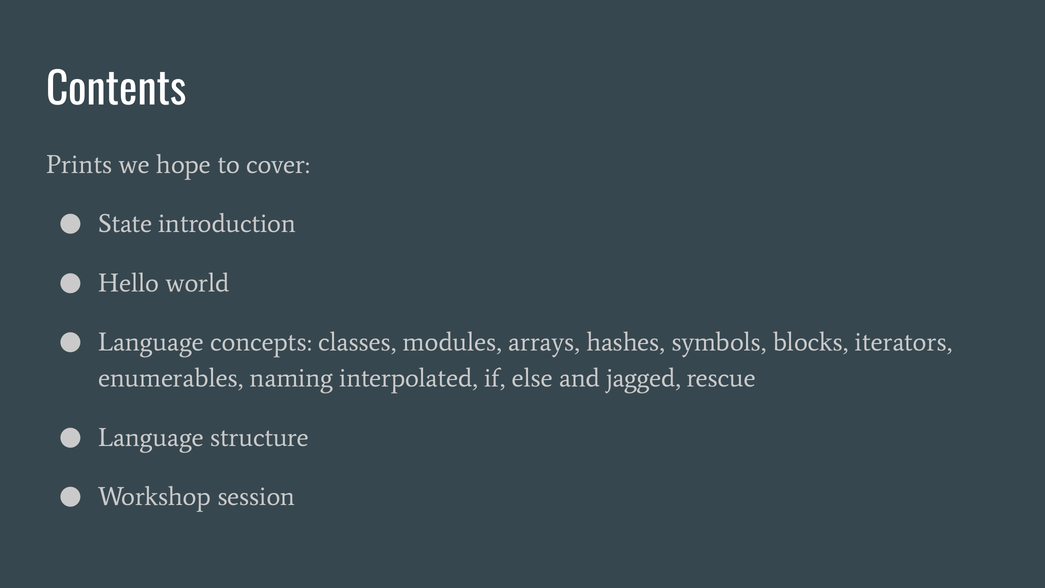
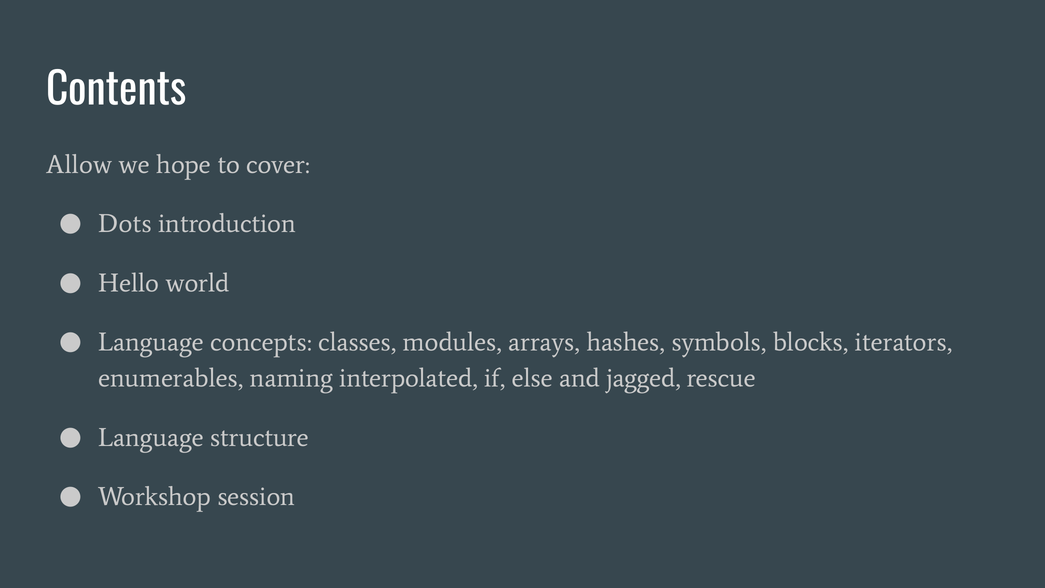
Prints: Prints -> Allow
State: State -> Dots
